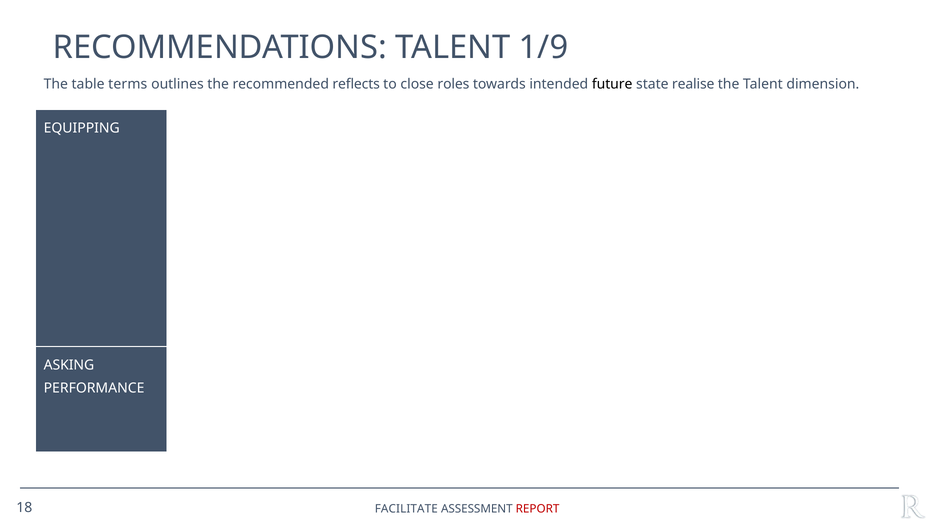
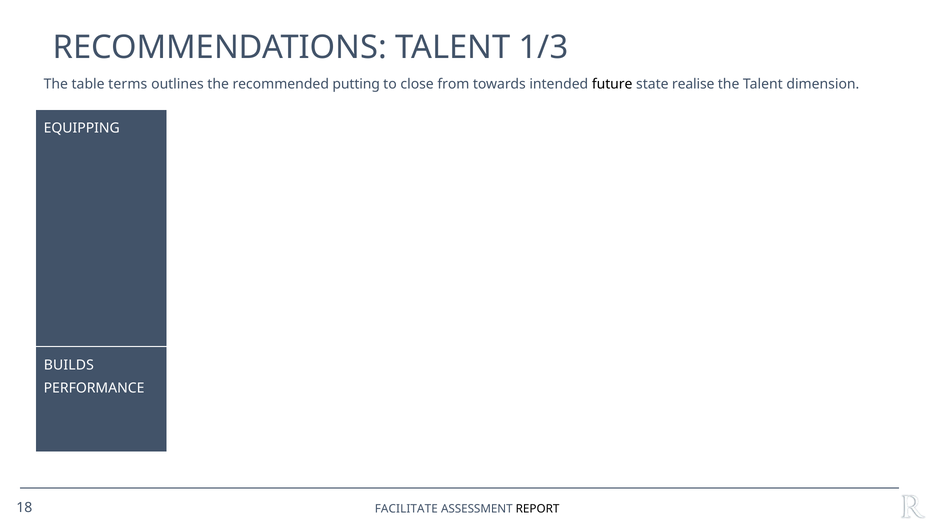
1/9: 1/9 -> 1/3
reflects: reflects -> putting
roles: roles -> from
ASKING: ASKING -> BUILDS
REPORT colour: red -> black
